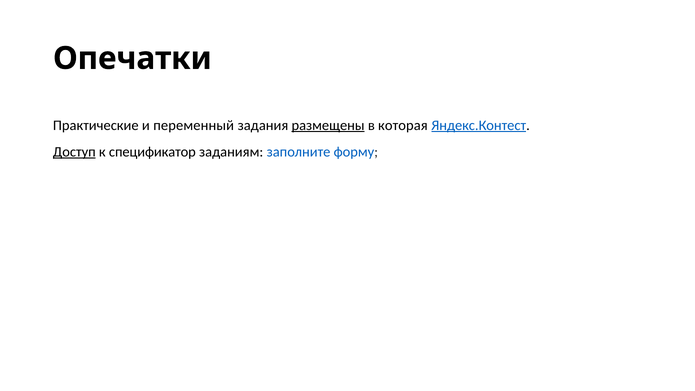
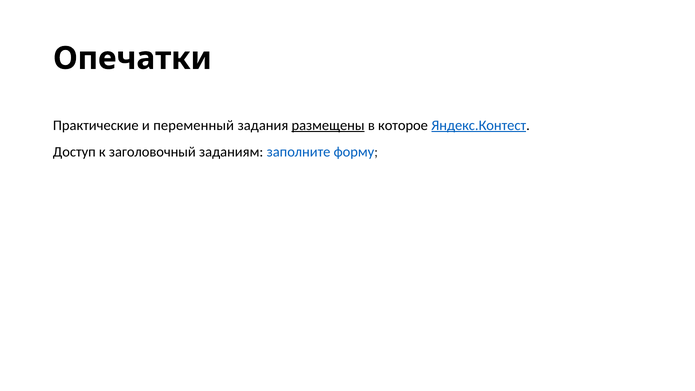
которая: которая -> которое
Доступ underline: present -> none
спецификатор: спецификатор -> заголовочный
